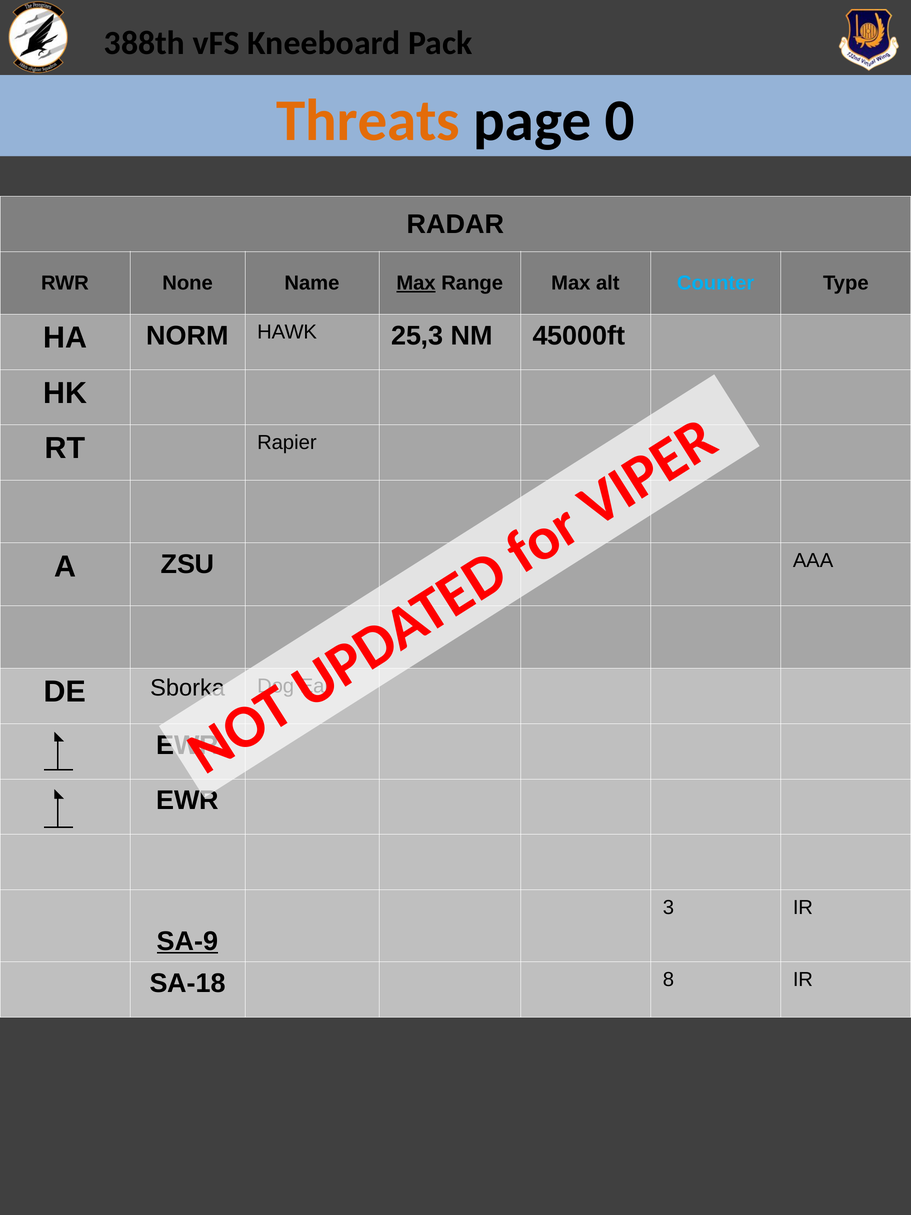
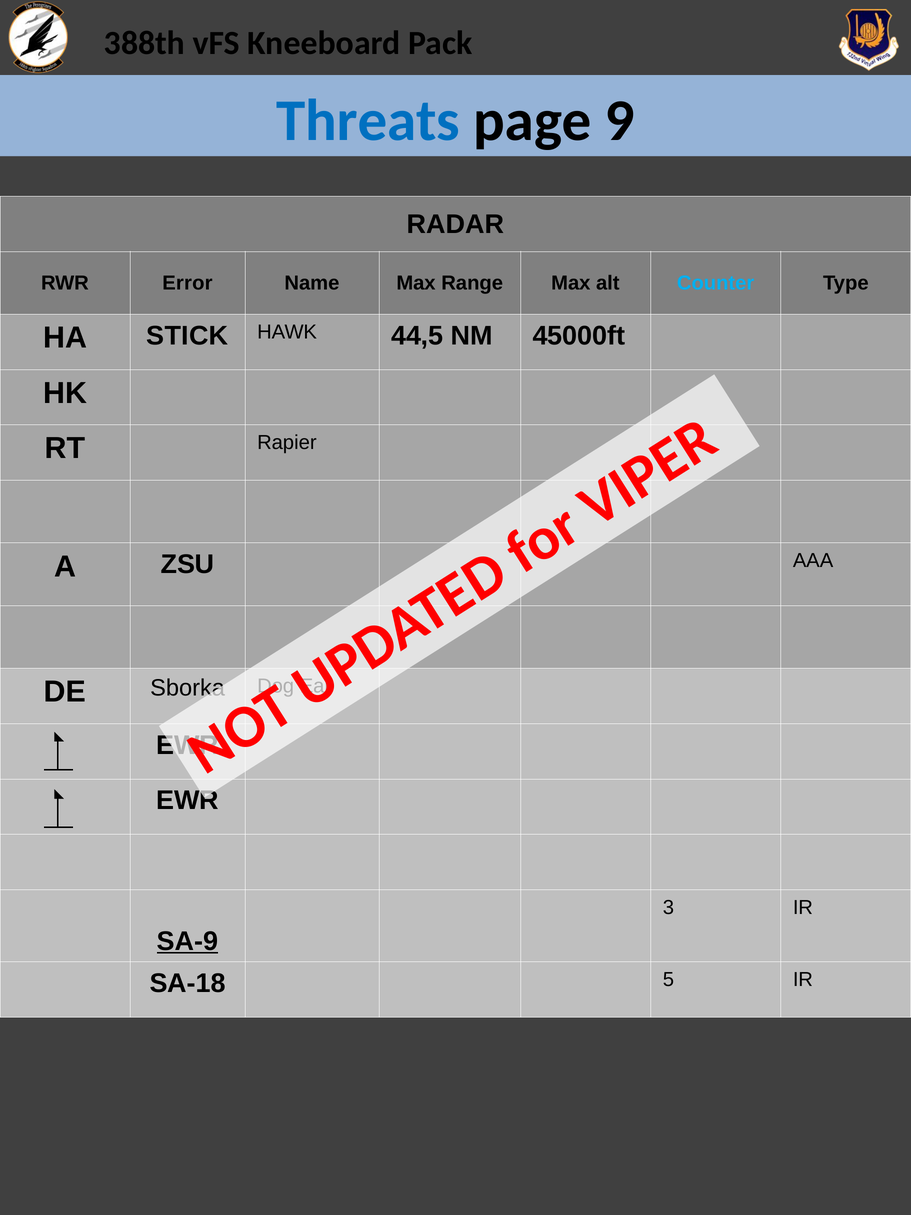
Threats colour: orange -> blue
0: 0 -> 9
None: None -> Error
Max at (416, 283) underline: present -> none
NORM: NORM -> STICK
25,3: 25,3 -> 44,5
8: 8 -> 5
